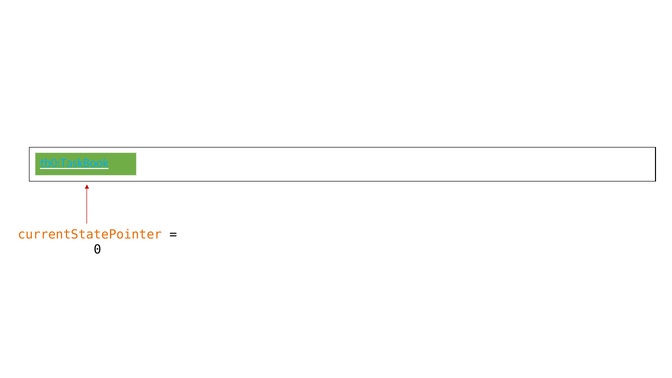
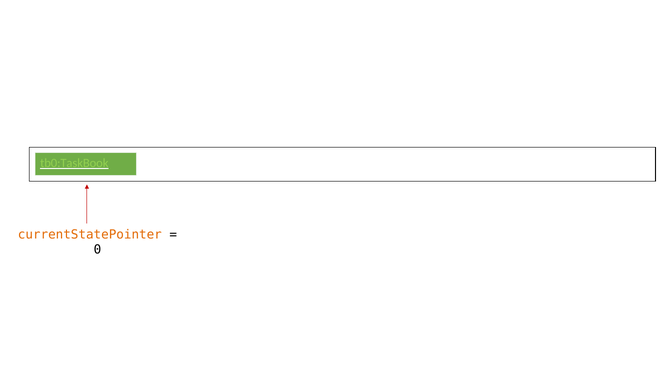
tb0:TaskBook colour: light blue -> light green
